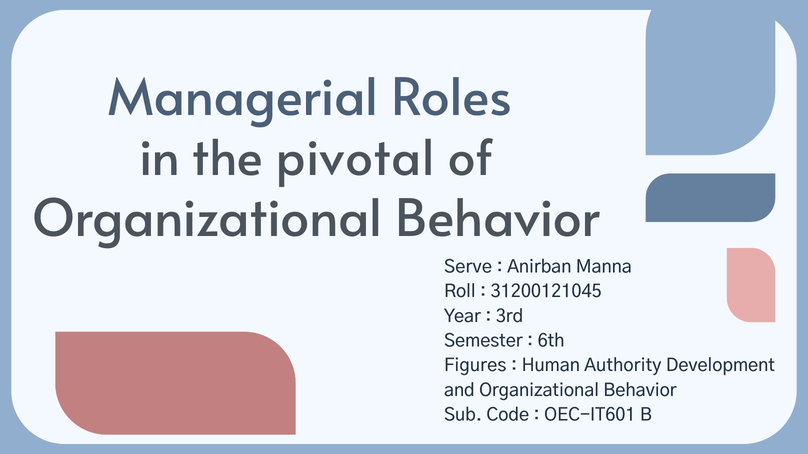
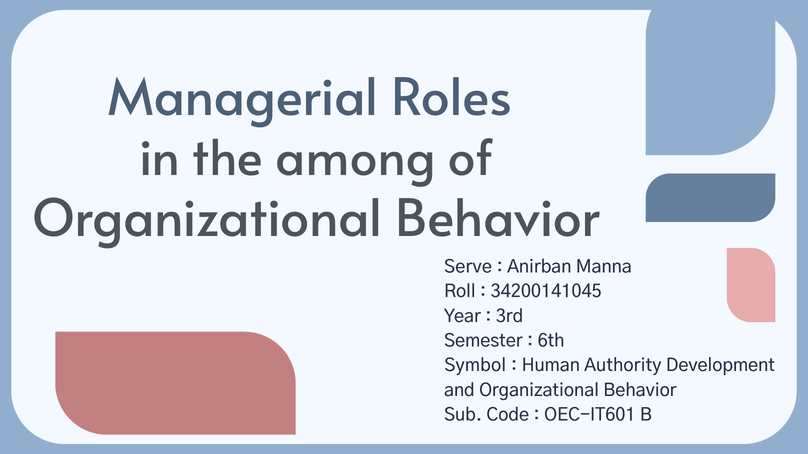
pivotal: pivotal -> among
31200121045: 31200121045 -> 34200141045
Figures: Figures -> Symbol
